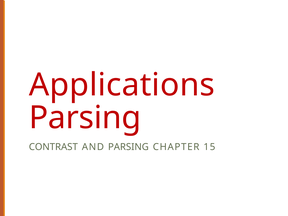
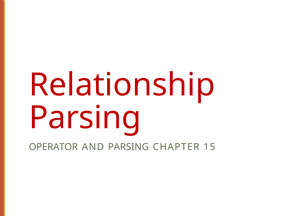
Applications: Applications -> Relationship
CONTRAST: CONTRAST -> OPERATOR
